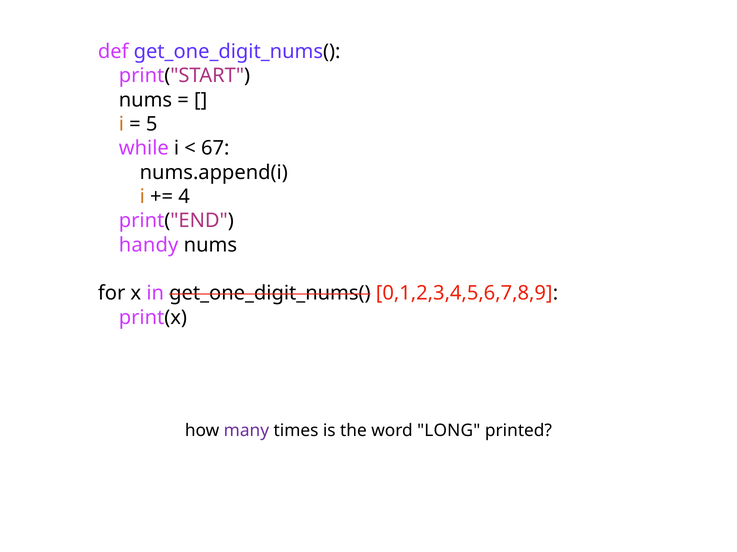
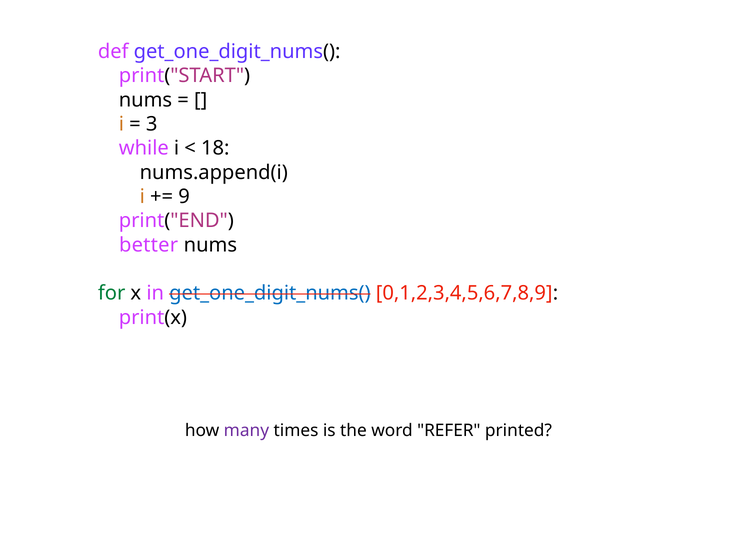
5: 5 -> 3
67: 67 -> 18
4: 4 -> 9
handy: handy -> better
for colour: black -> green
get_one_digit_nums( at (270, 294) colour: black -> blue
LONG: LONG -> REFER
